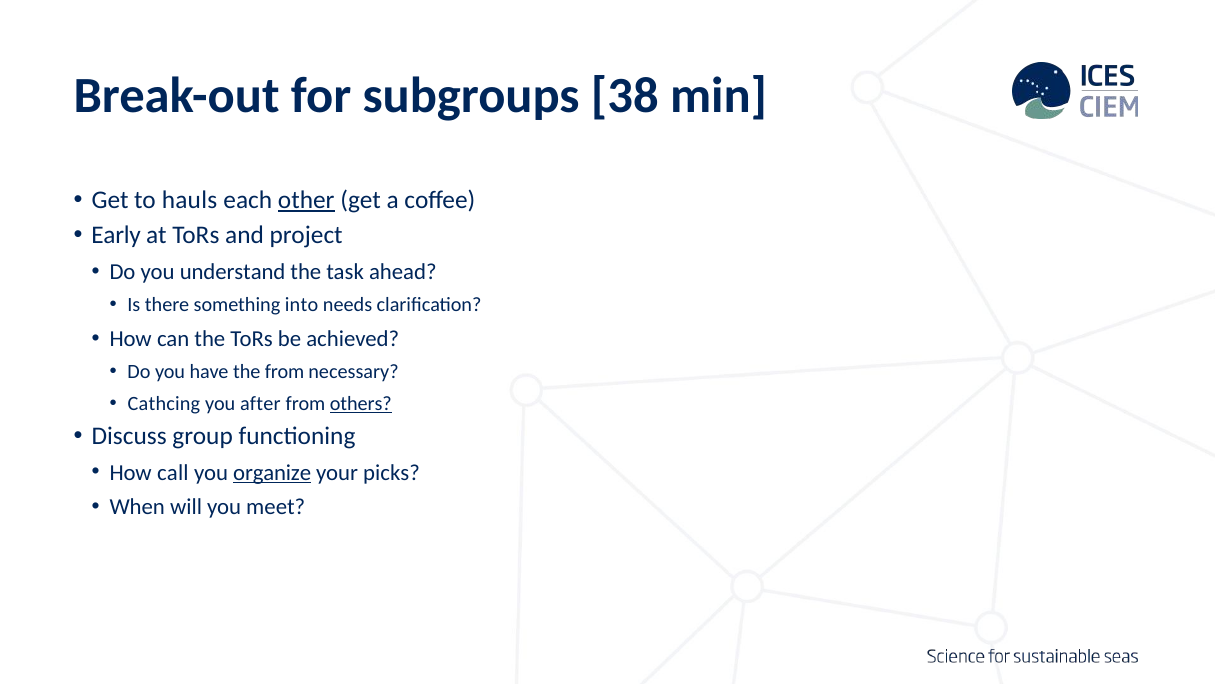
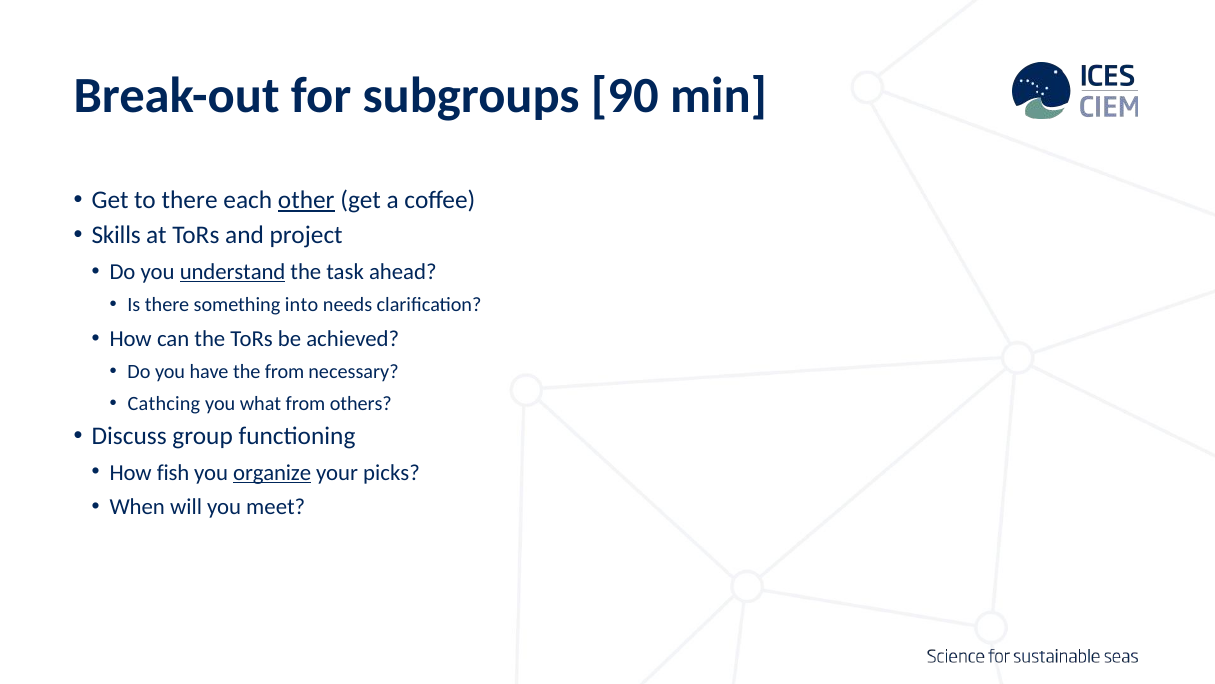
38: 38 -> 90
to hauls: hauls -> there
Early: Early -> Skills
understand underline: none -> present
after: after -> what
others underline: present -> none
call: call -> fish
